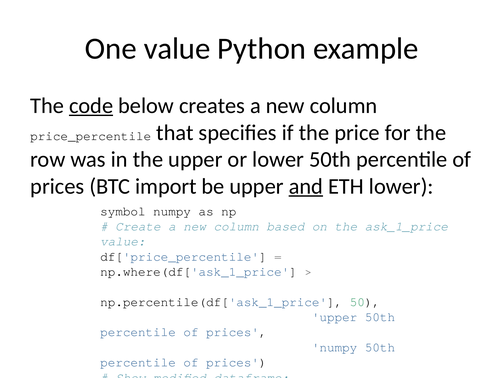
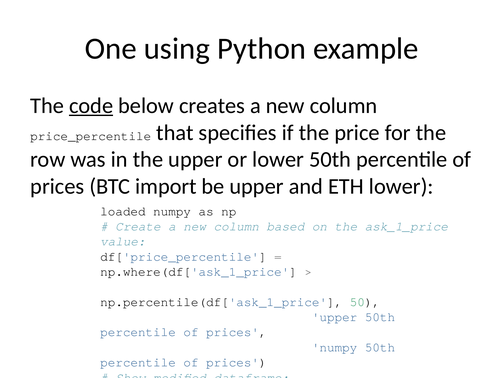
One value: value -> using
and underline: present -> none
symbol at (123, 211): symbol -> loaded
